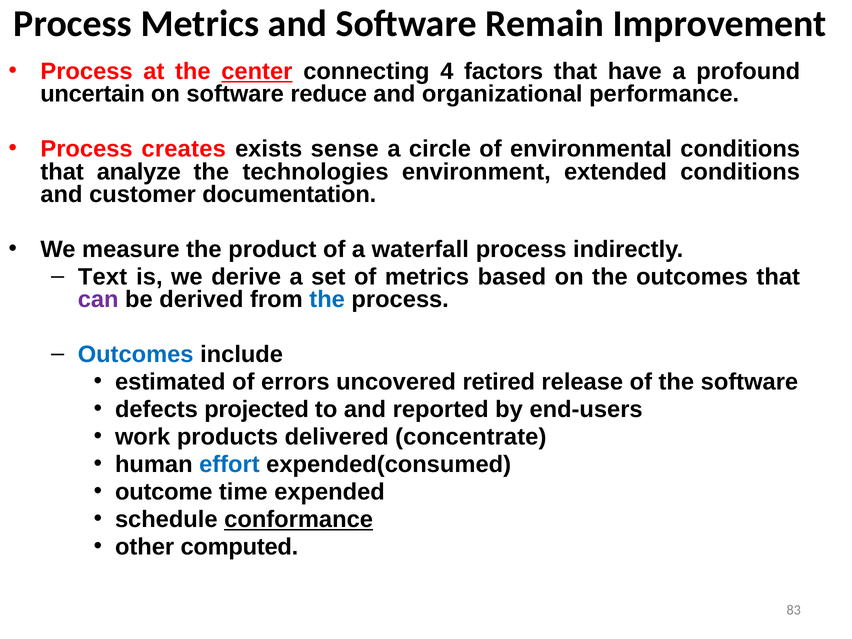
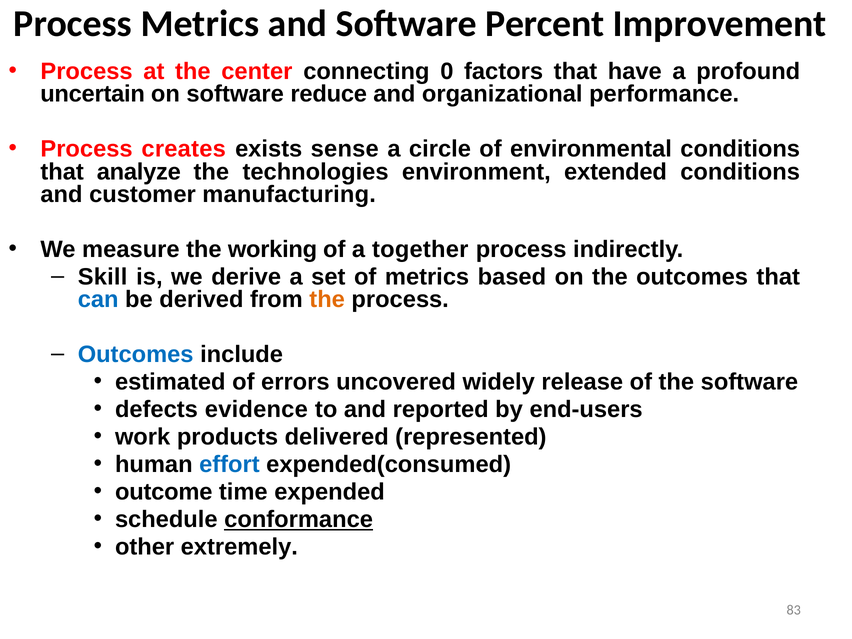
Remain: Remain -> Percent
center underline: present -> none
4: 4 -> 0
documentation: documentation -> manufacturing
product: product -> working
waterfall: waterfall -> together
Text: Text -> Skill
can colour: purple -> blue
the at (327, 300) colour: blue -> orange
retired: retired -> widely
projected: projected -> evidence
concentrate: concentrate -> represented
computed: computed -> extremely
